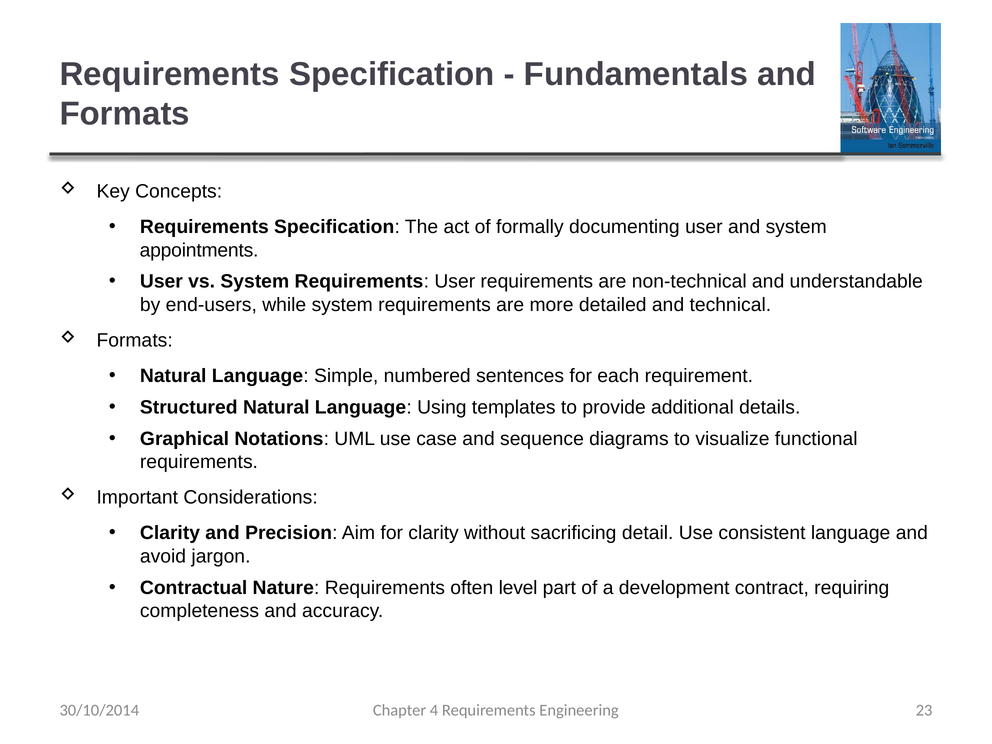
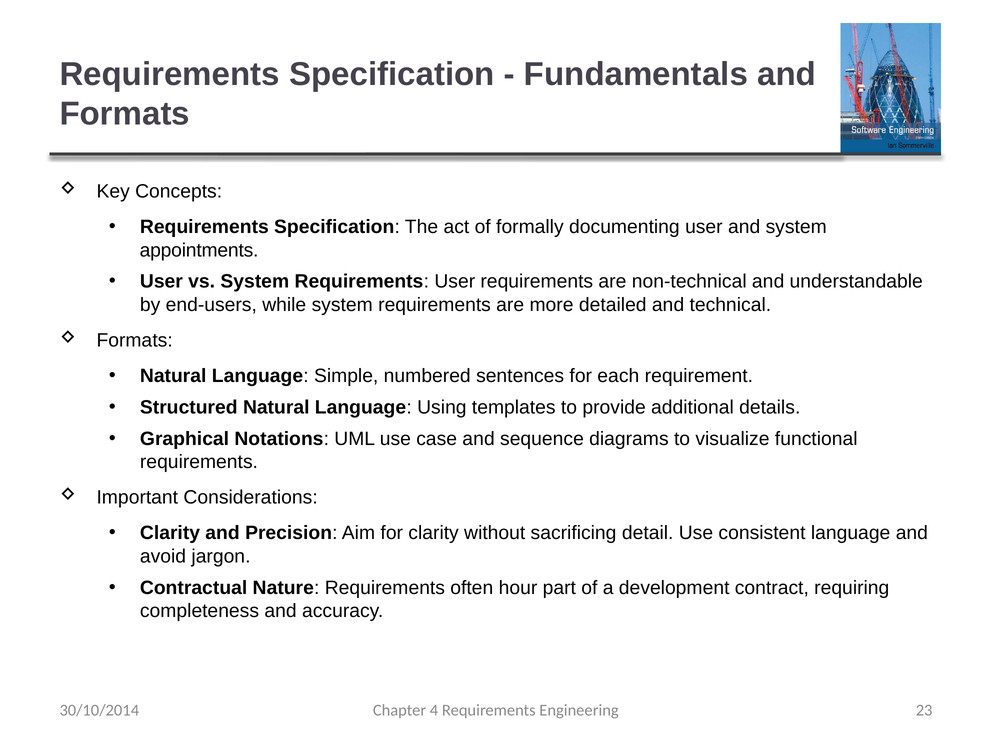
level: level -> hour
